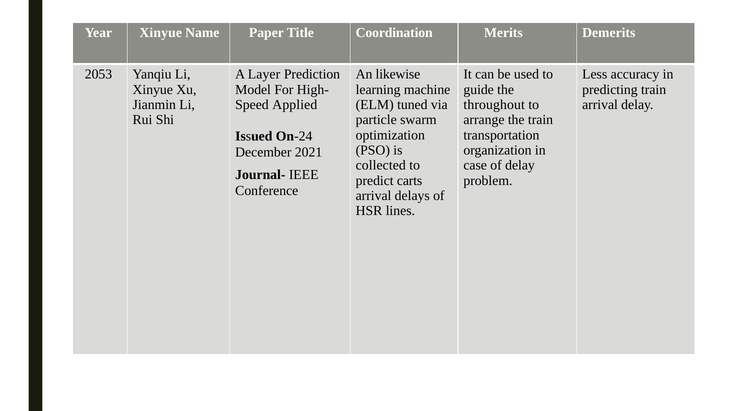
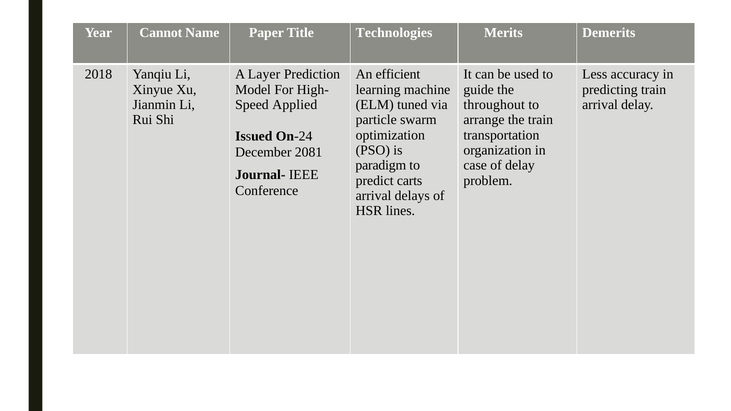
Year Xinyue: Xinyue -> Cannot
Coordination: Coordination -> Technologies
2053: 2053 -> 2018
likewise: likewise -> efficient
2021: 2021 -> 2081
collected: collected -> paradigm
